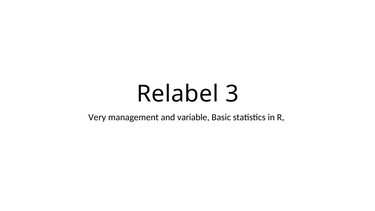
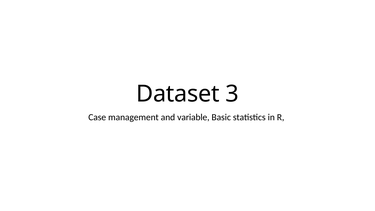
Relabel: Relabel -> Dataset
Very: Very -> Case
